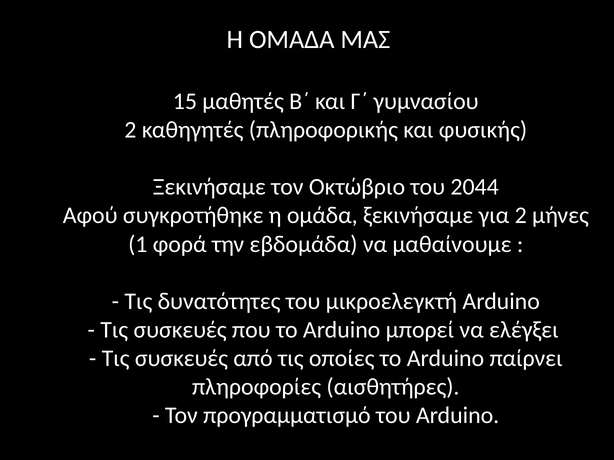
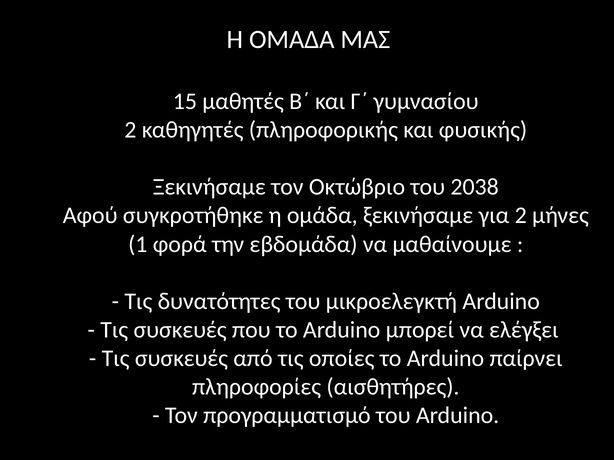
2044: 2044 -> 2038
